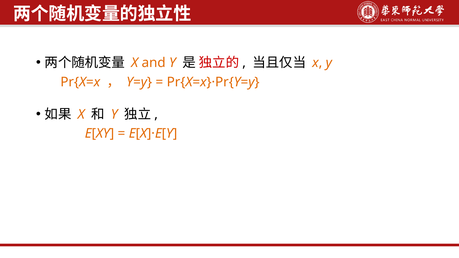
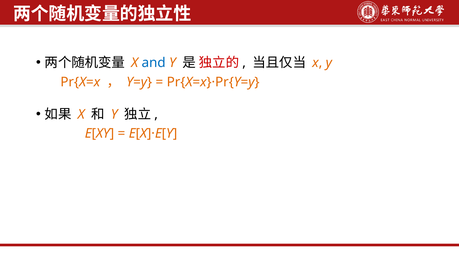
and colour: orange -> blue
